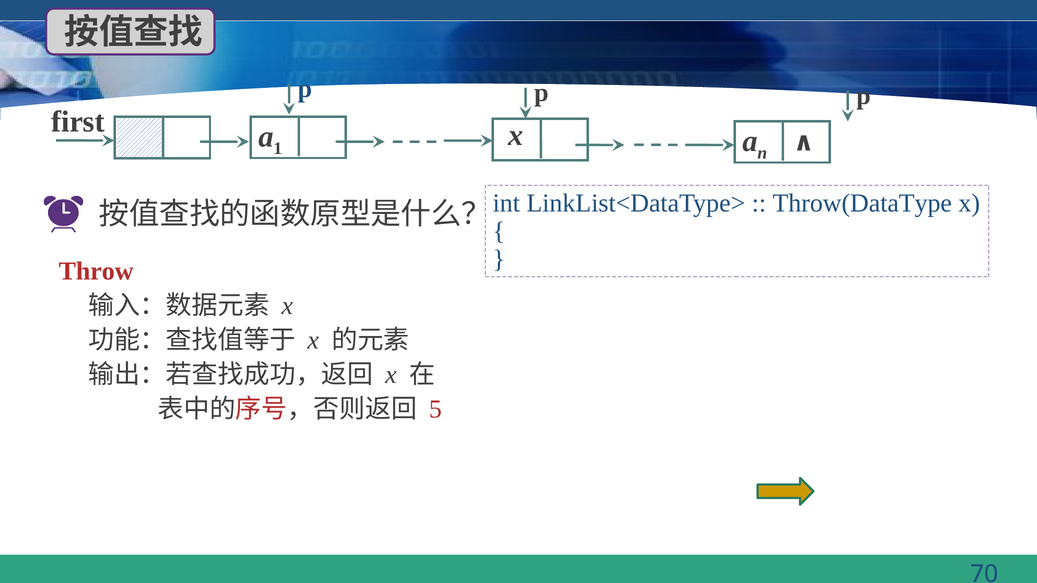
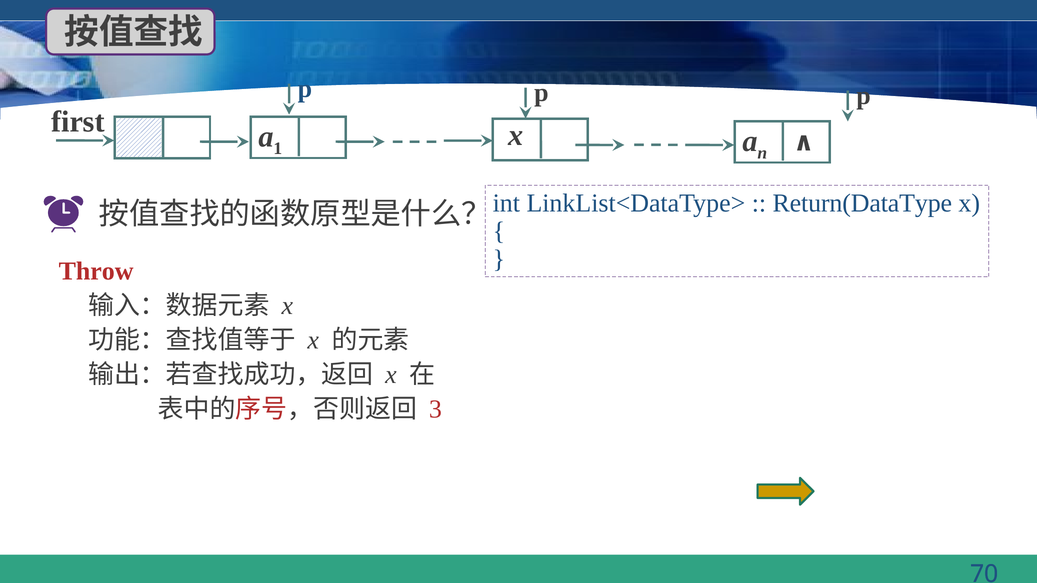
Throw(DataType: Throw(DataType -> Return(DataType
5: 5 -> 3
